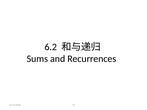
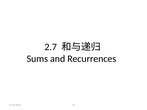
6.2: 6.2 -> 2.7
